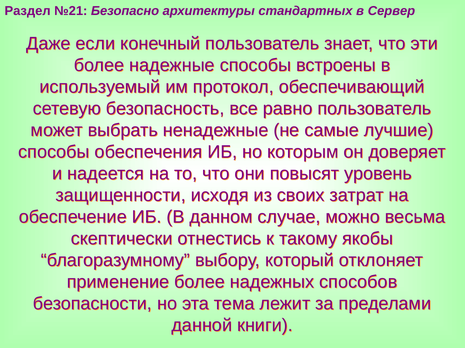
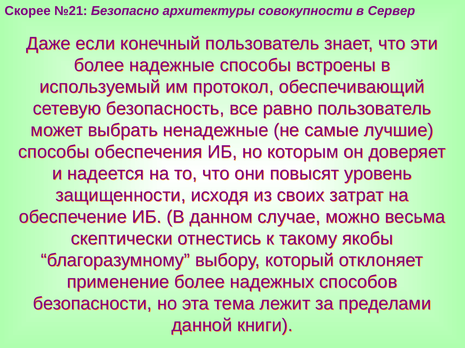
Раздел: Раздел -> Скорее
стандартных: стандартных -> совокупности
